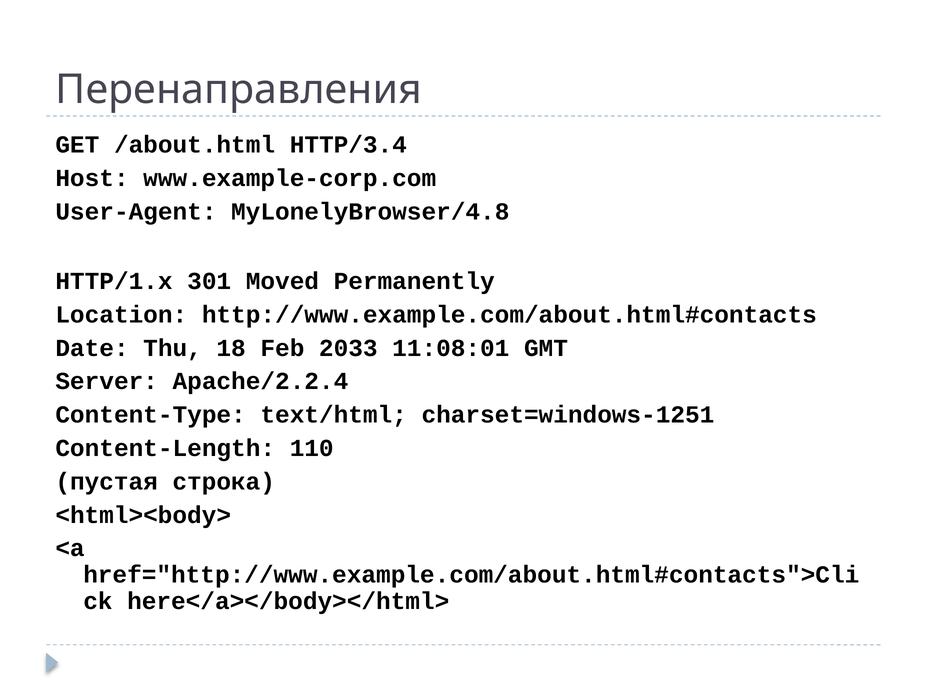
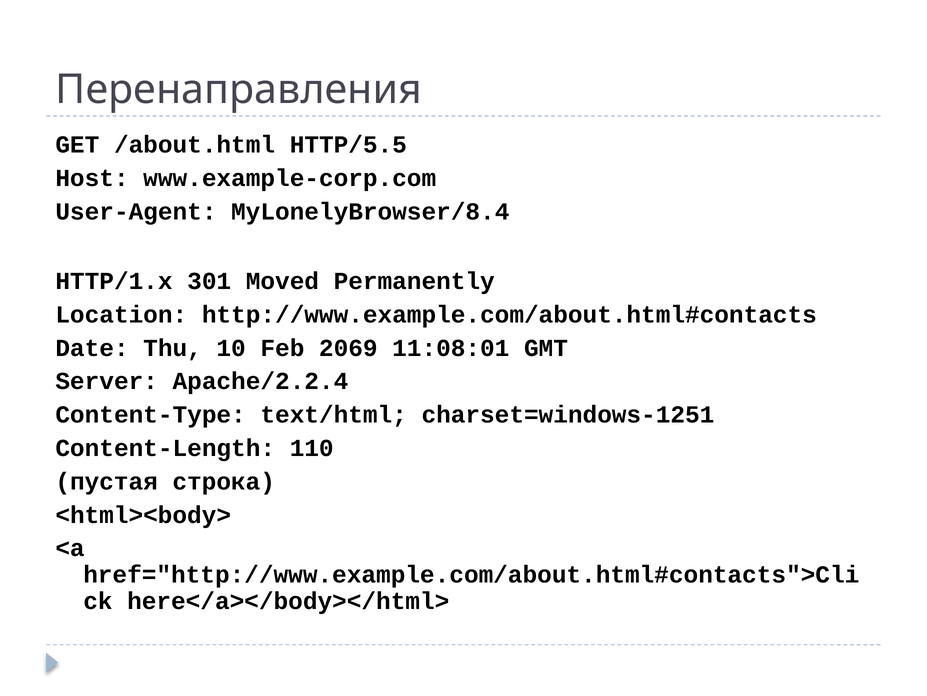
HTTP/3.4: HTTP/3.4 -> HTTP/5.5
MyLonelyBrowser/4.8: MyLonelyBrowser/4.8 -> MyLonelyBrowser/8.4
18: 18 -> 10
2033: 2033 -> 2069
